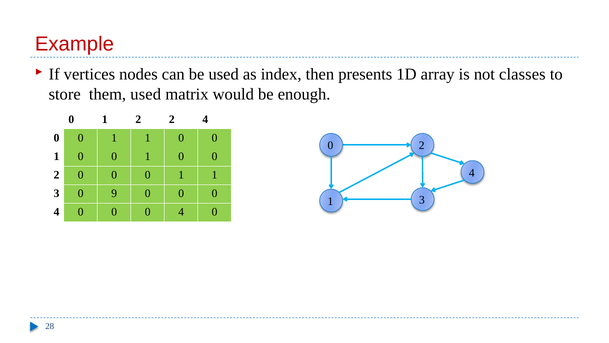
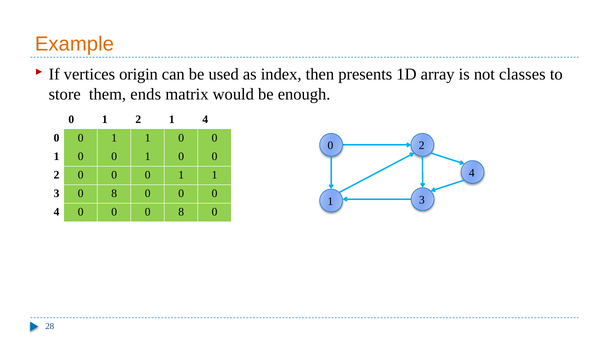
Example colour: red -> orange
nodes: nodes -> origin
them used: used -> ends
2 2: 2 -> 1
3 0 9: 9 -> 8
4 at (181, 212): 4 -> 8
